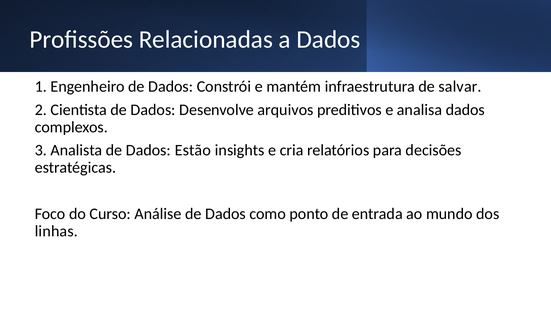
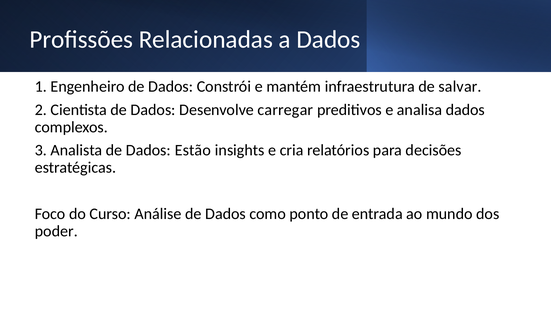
arquivos: arquivos -> carregar
linhas: linhas -> poder
